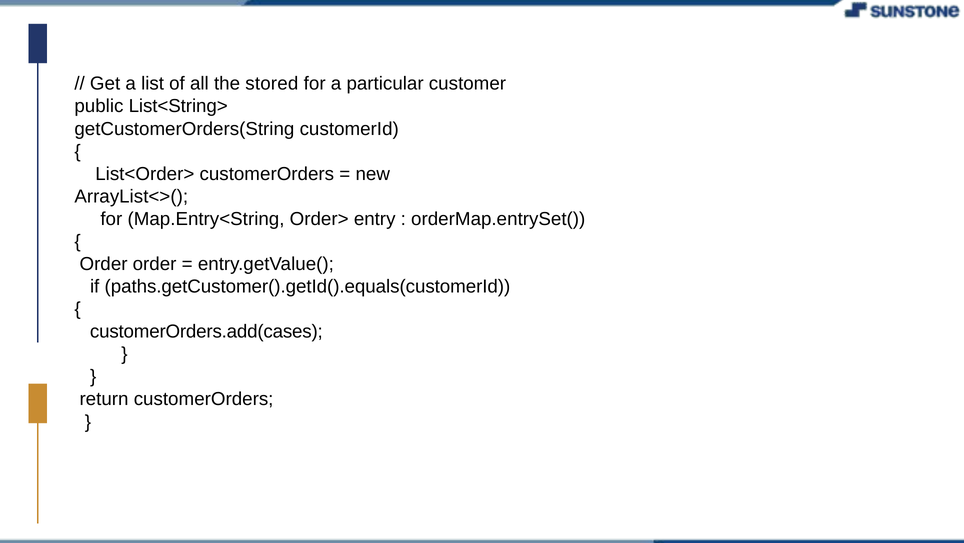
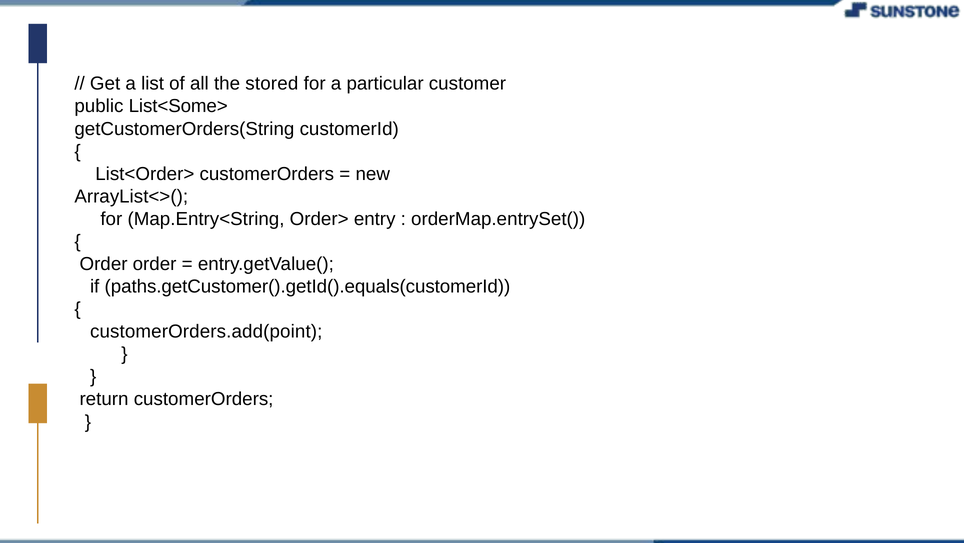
List<String>: List<String> -> List<Some>
customerOrders.add(cases: customerOrders.add(cases -> customerOrders.add(point
